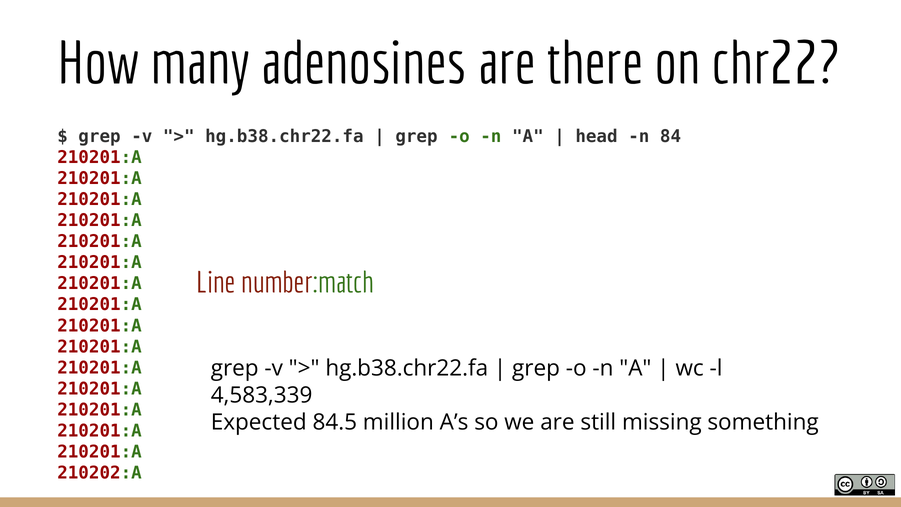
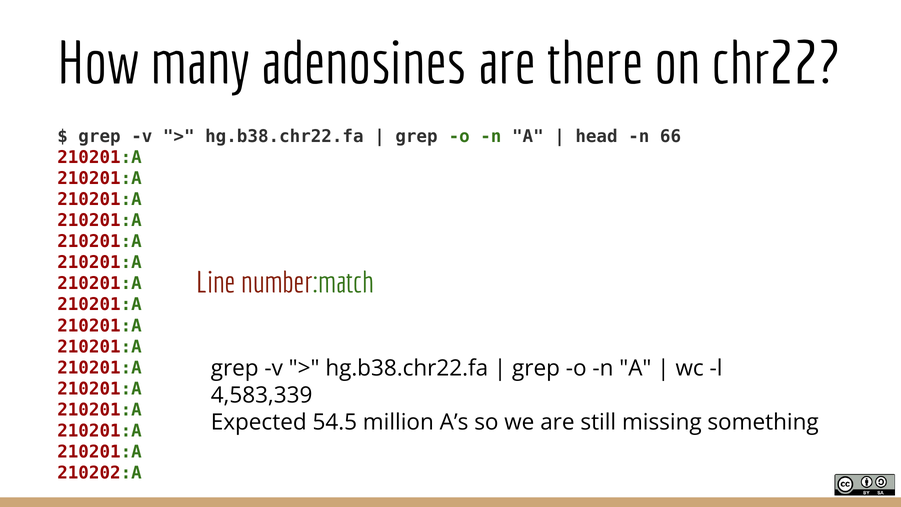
84: 84 -> 66
84.5: 84.5 -> 54.5
